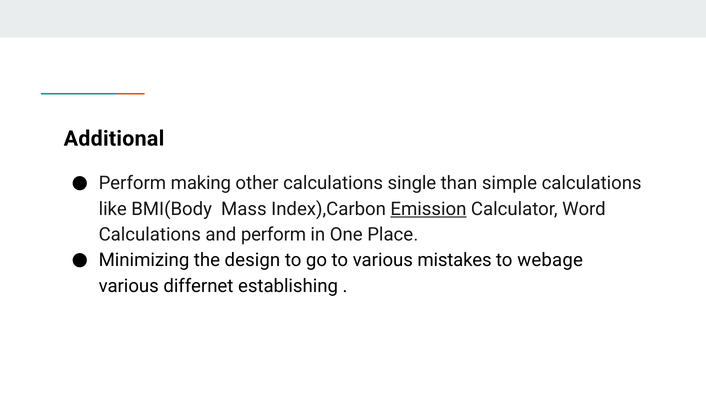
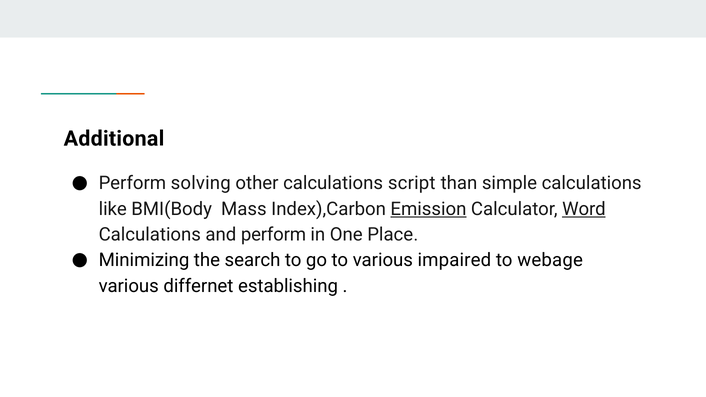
making: making -> solving
single: single -> script
Word underline: none -> present
design: design -> search
mistakes: mistakes -> impaired
